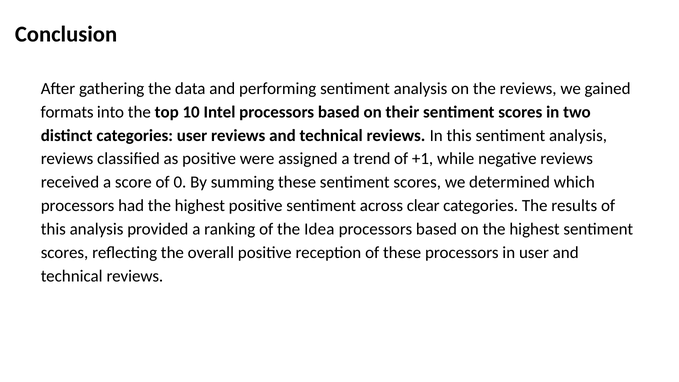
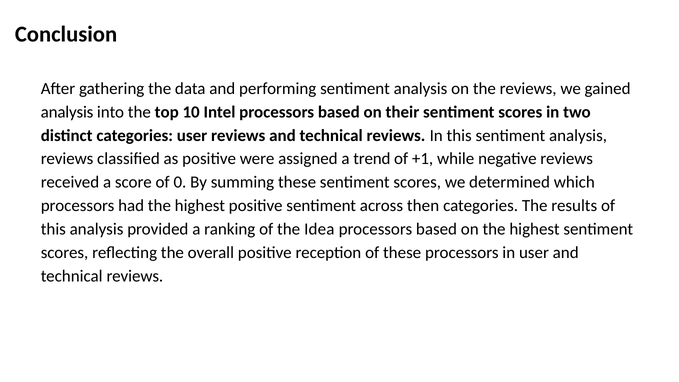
formats at (67, 112): formats -> analysis
clear: clear -> then
